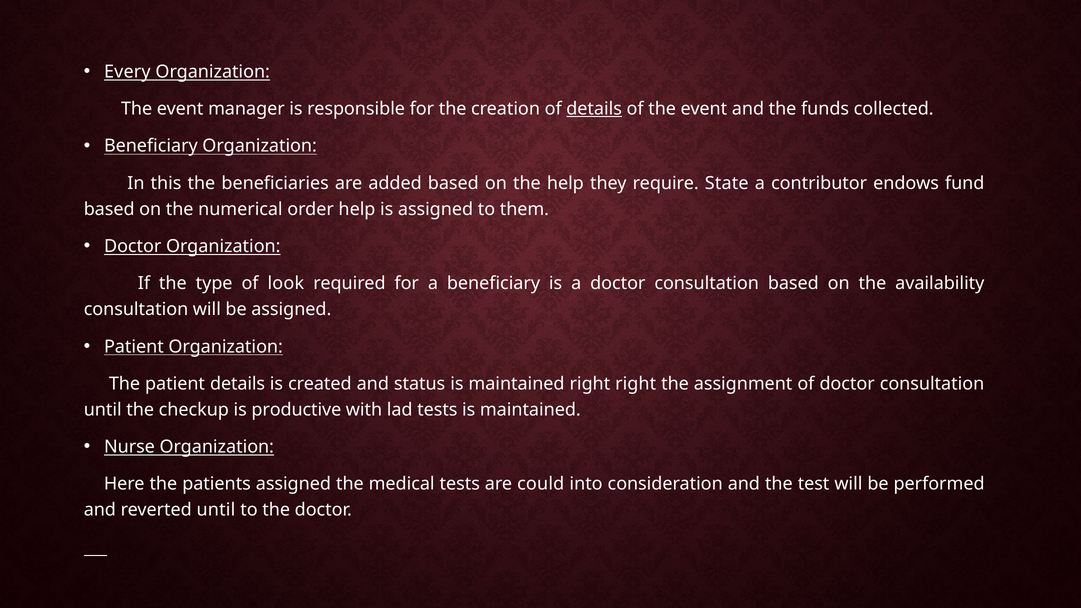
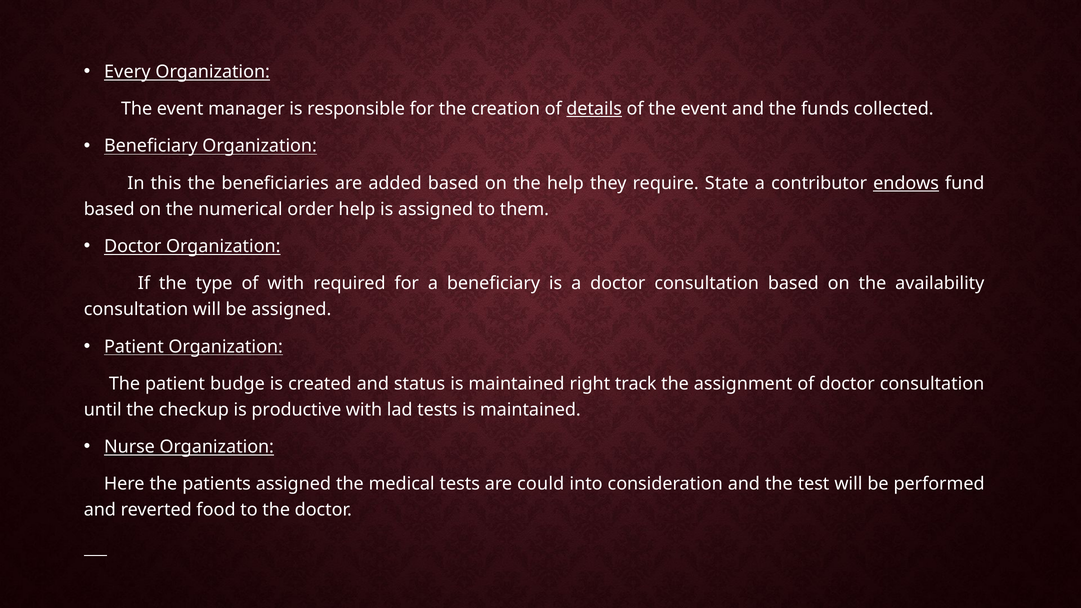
endows underline: none -> present
of look: look -> with
patient details: details -> budge
right right: right -> track
reverted until: until -> food
